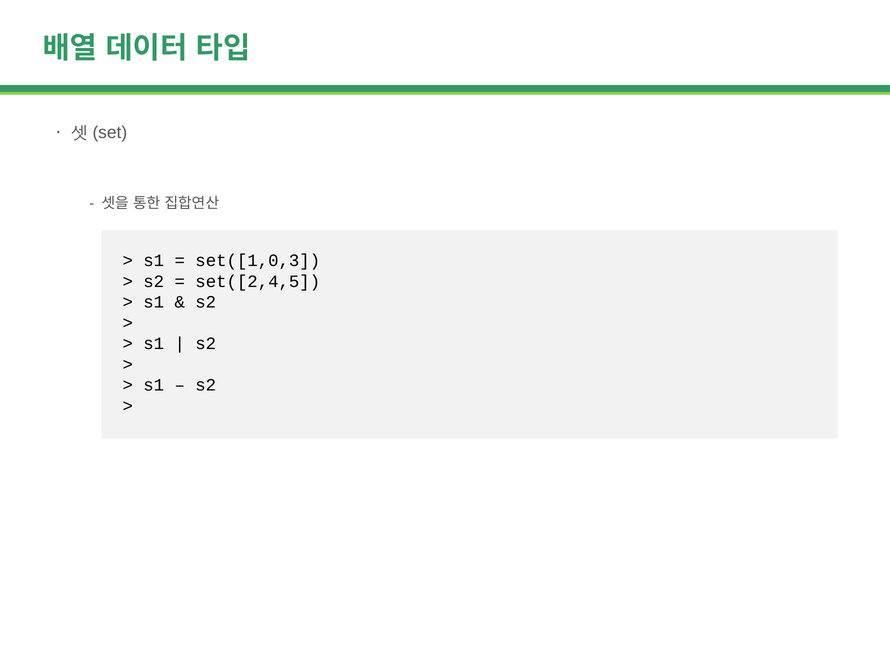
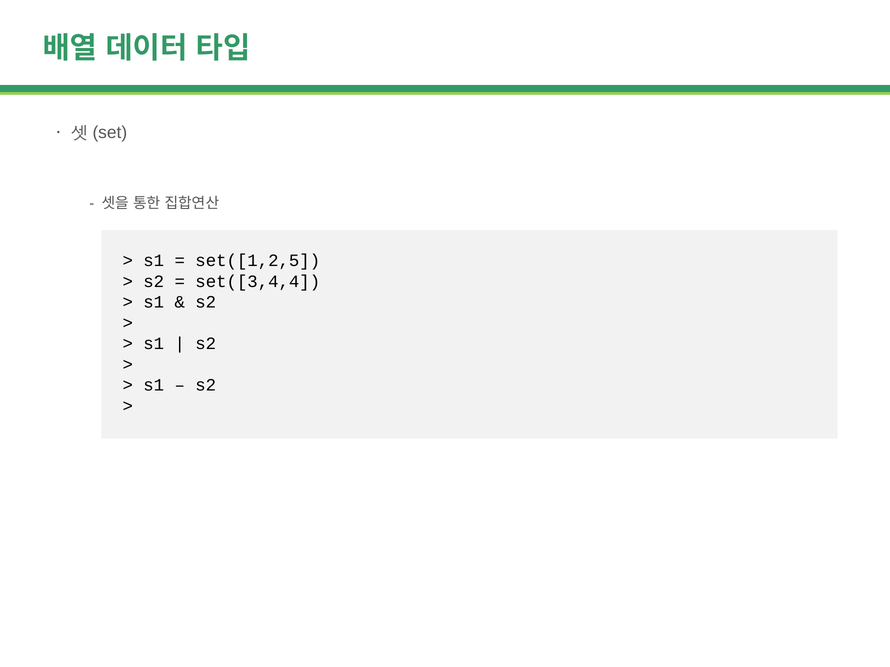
set([1,0,3: set([1,0,3 -> set([1,2,5
set([2,4,5: set([2,4,5 -> set([3,4,4
